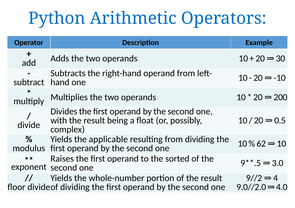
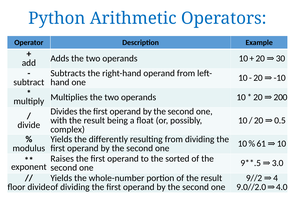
applicable: applicable -> differently
62: 62 -> 61
